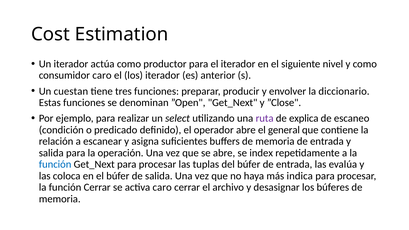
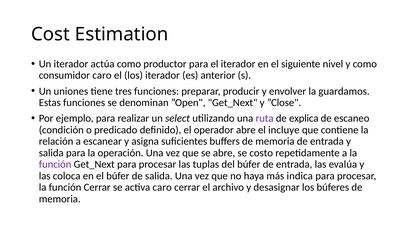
cuestan: cuestan -> uniones
diccionario: diccionario -> guardamos
general: general -> incluye
index: index -> costo
función at (55, 164) colour: blue -> purple
